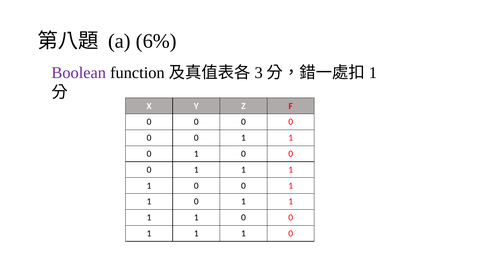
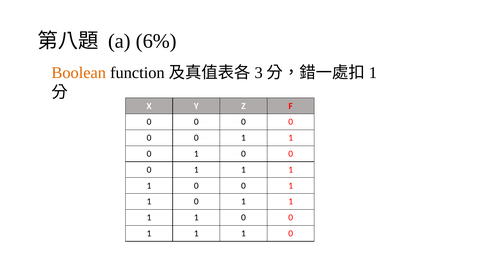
Boolean colour: purple -> orange
